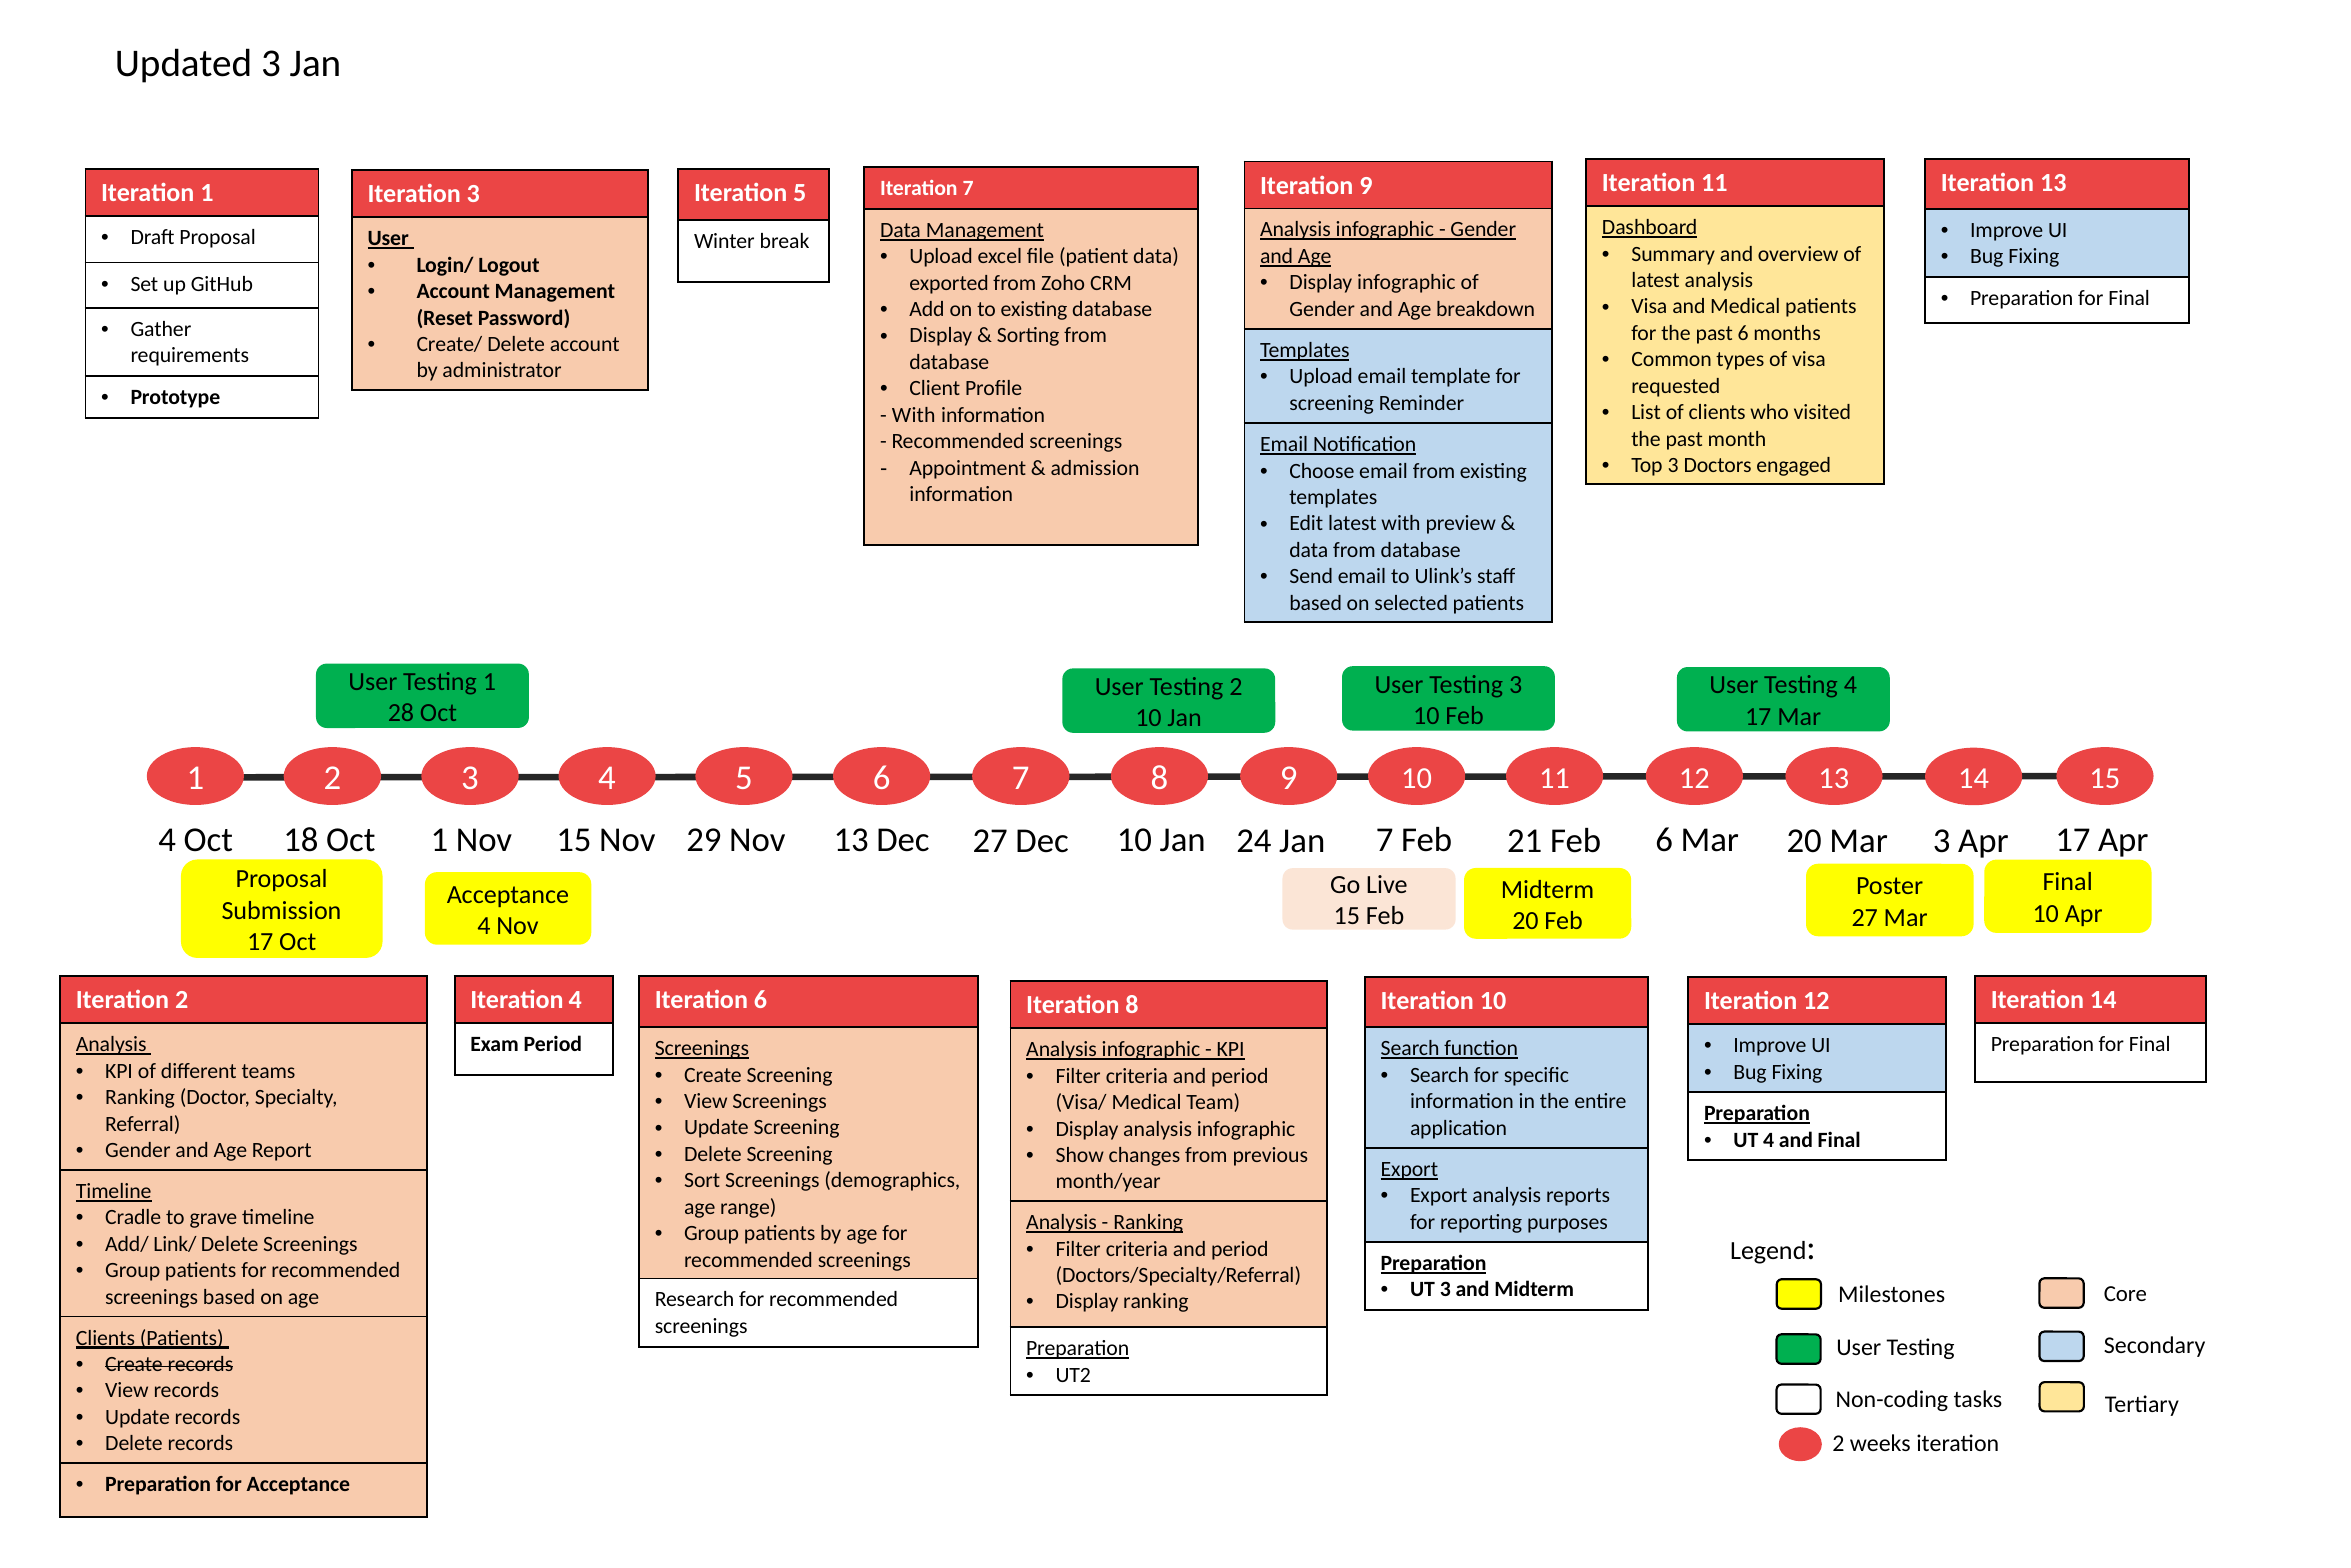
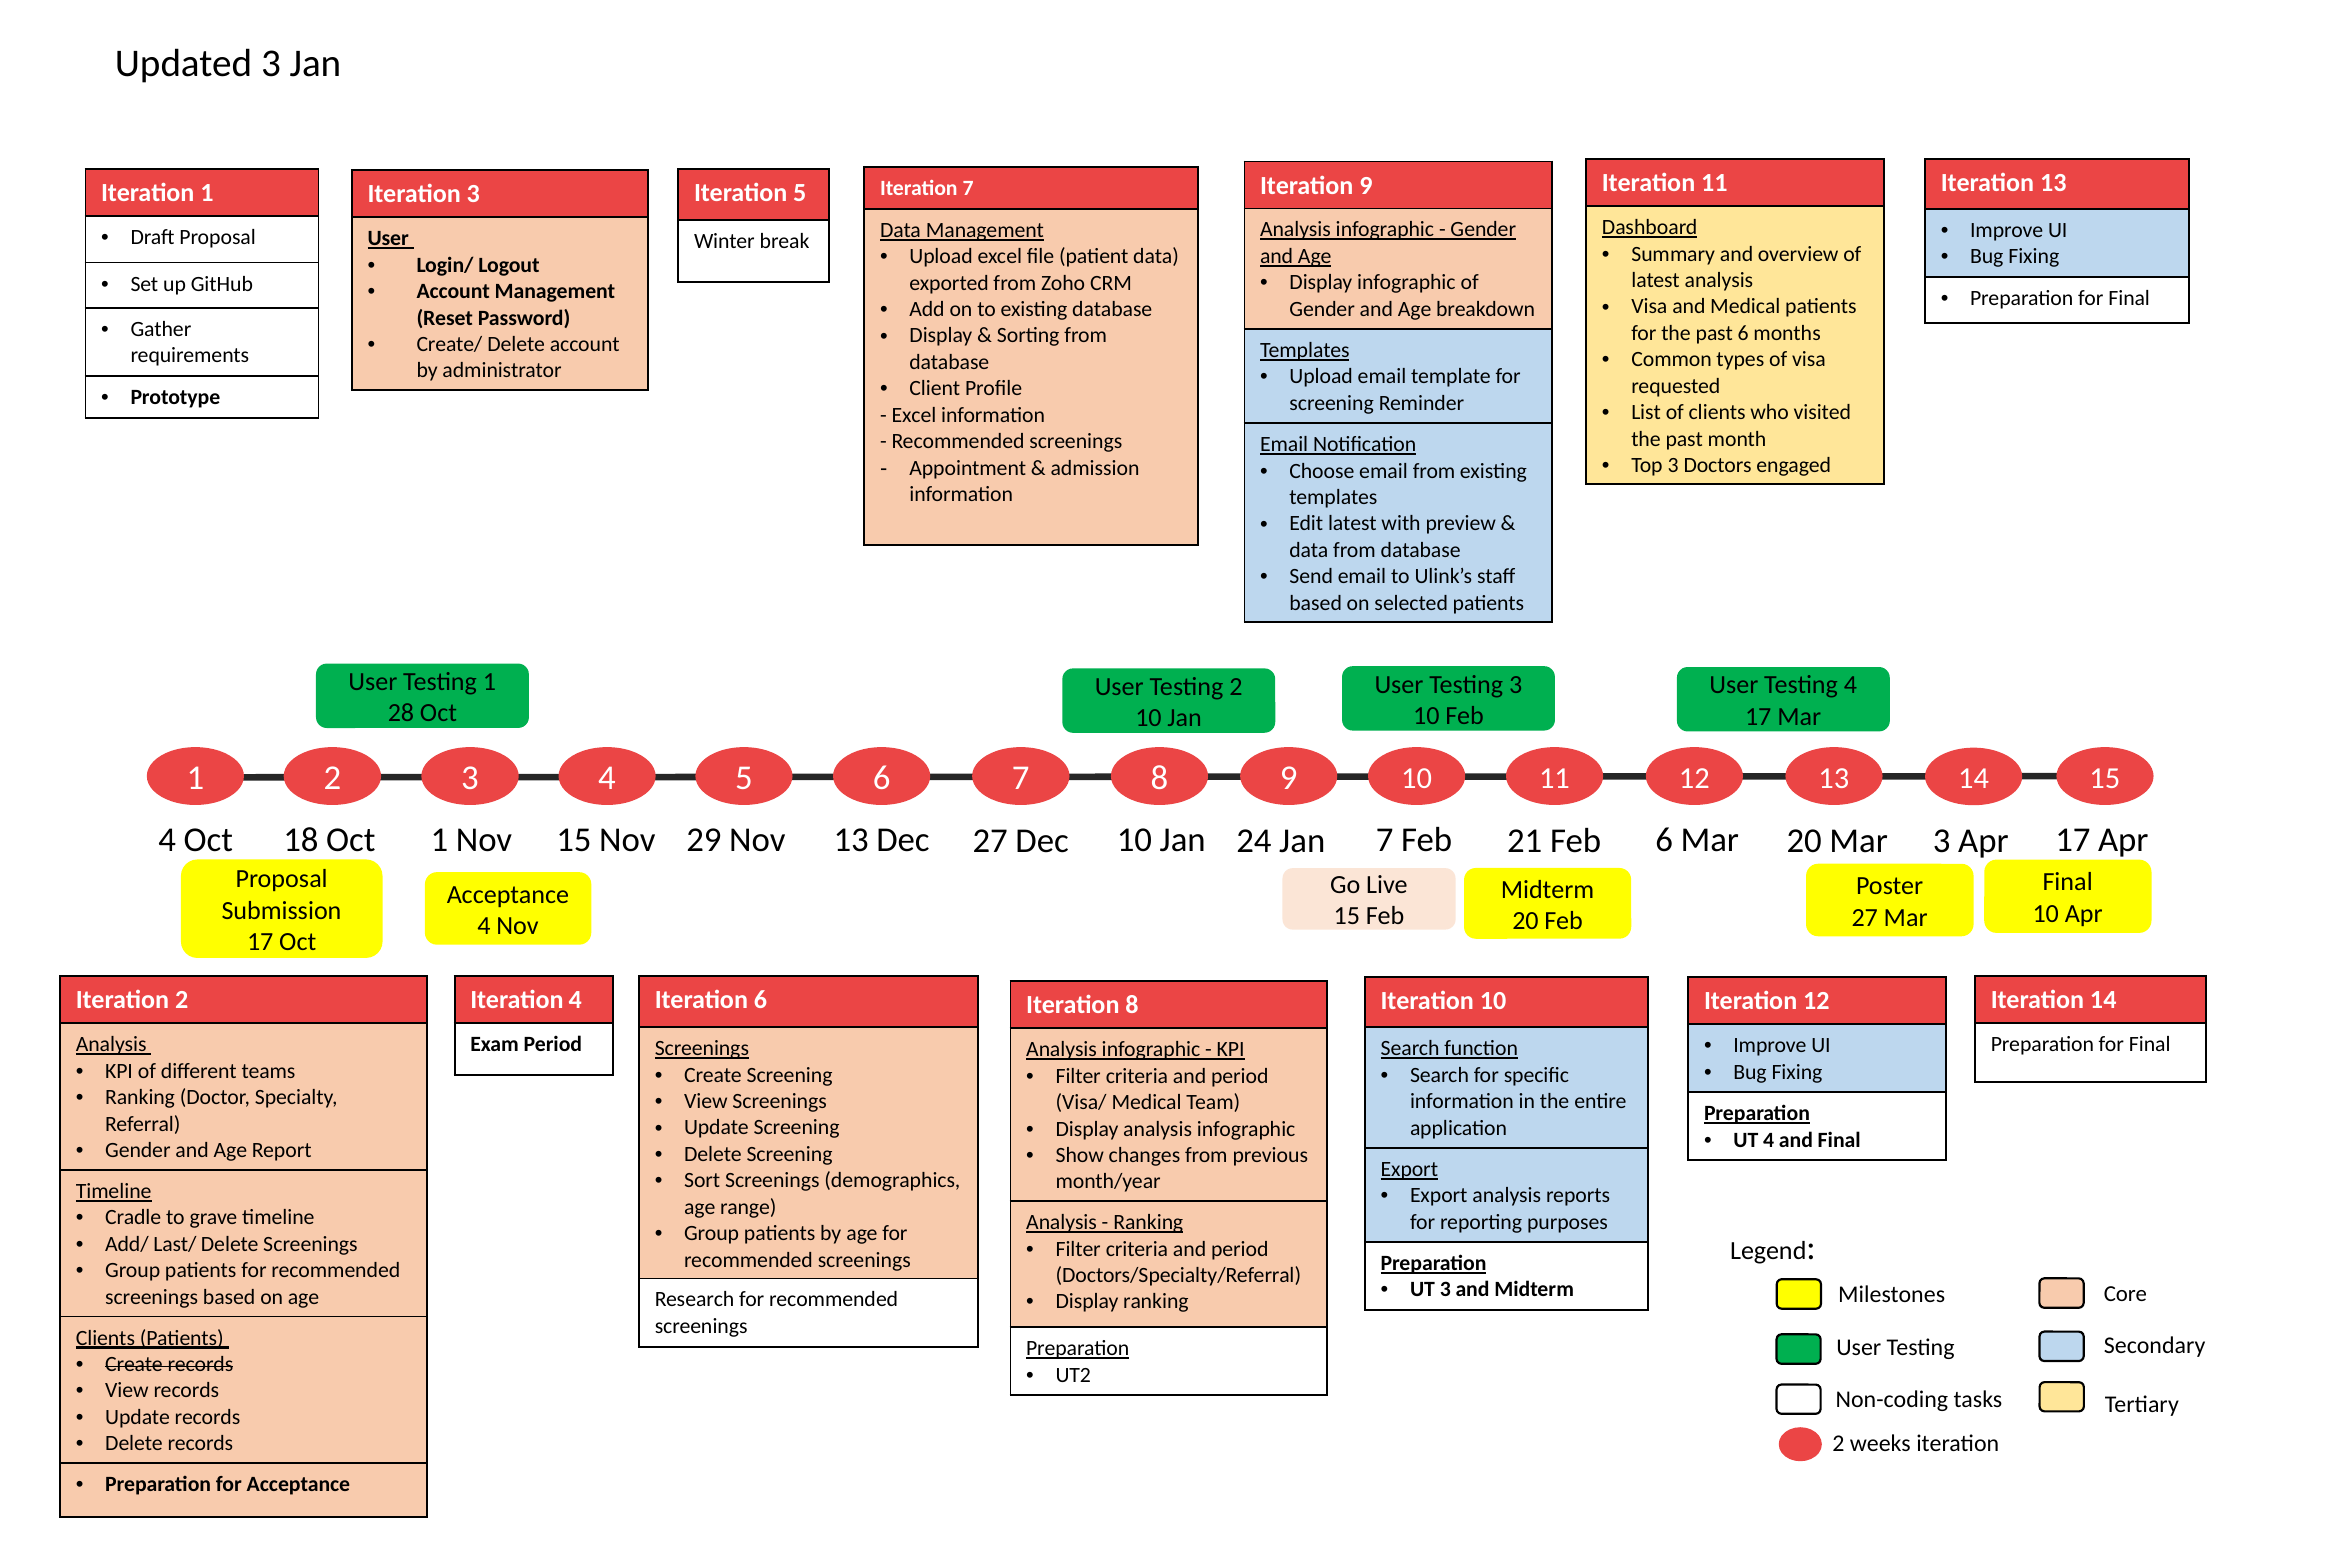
With at (914, 415): With -> Excel
Link/: Link/ -> Last/
